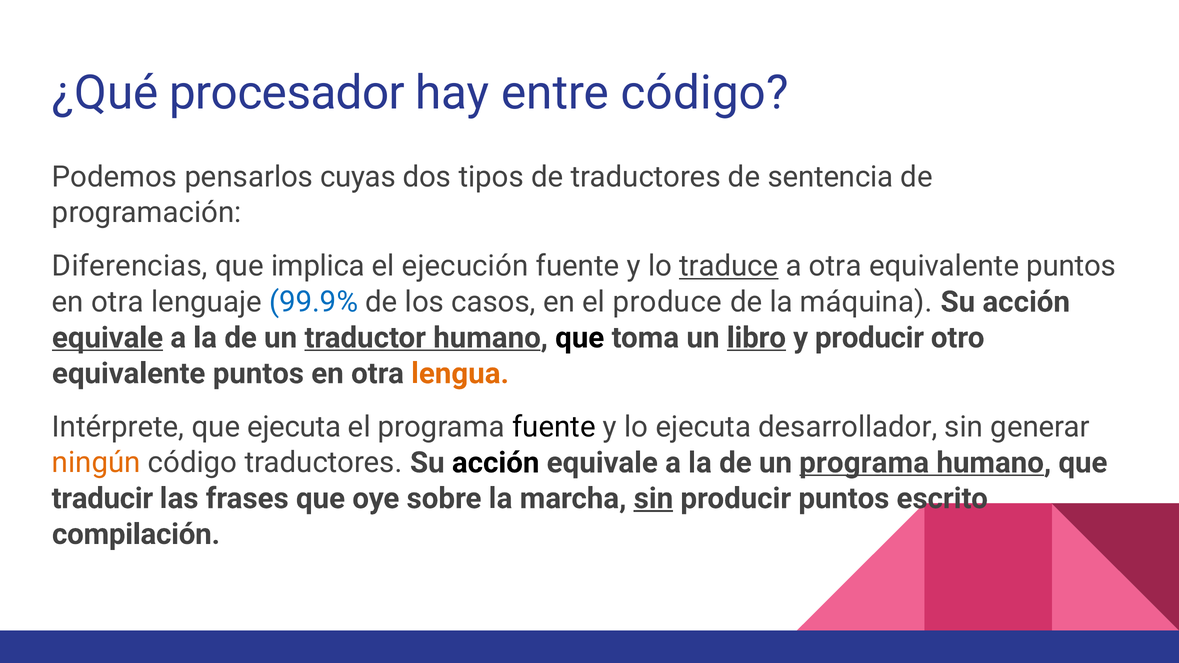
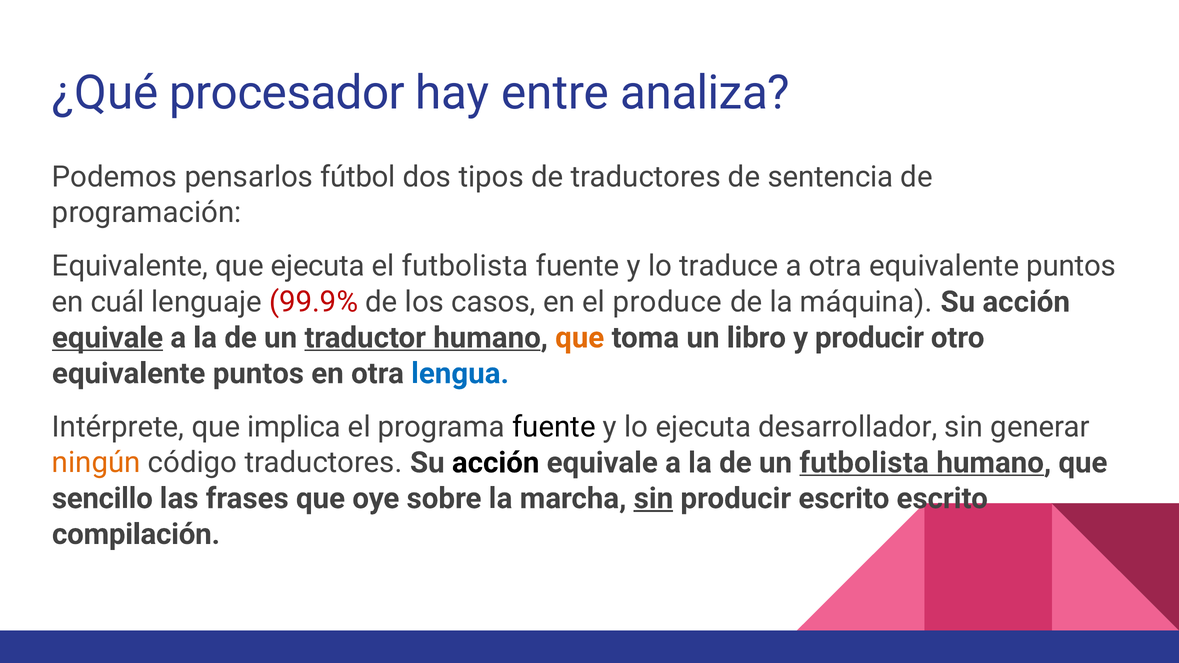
entre código: código -> analiza
cuyas: cuyas -> fútbol
Diferencias at (130, 266): Diferencias -> Equivalente
que implica: implica -> ejecuta
el ejecución: ejecución -> futbolista
traduce underline: present -> none
otra at (117, 302): otra -> cuál
99.9% colour: blue -> red
que at (580, 338) colour: black -> orange
libro underline: present -> none
lengua colour: orange -> blue
que ejecuta: ejecuta -> implica
un programa: programa -> futbolista
traducir: traducir -> sencillo
producir puntos: puntos -> escrito
